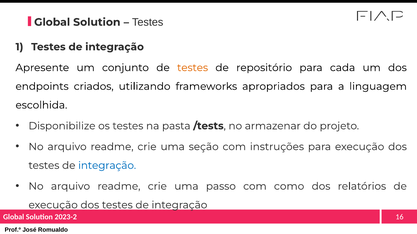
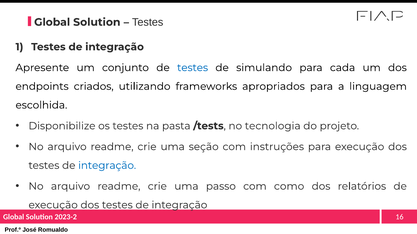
testes at (193, 68) colour: orange -> blue
repositório: repositório -> simulando
armazenar: armazenar -> tecnologia
